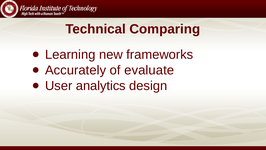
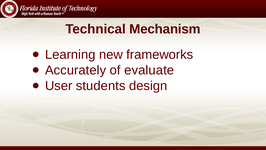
Comparing: Comparing -> Mechanism
analytics: analytics -> students
